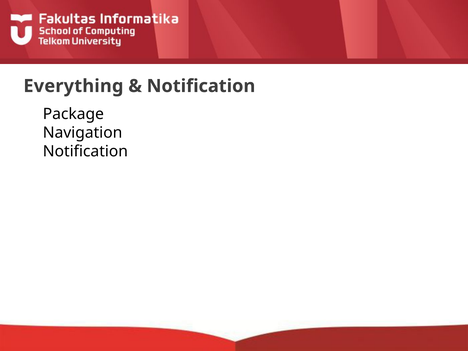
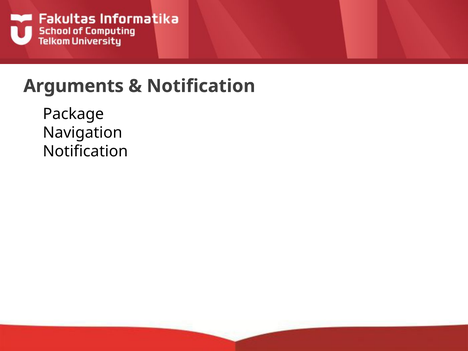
Everything: Everything -> Arguments
